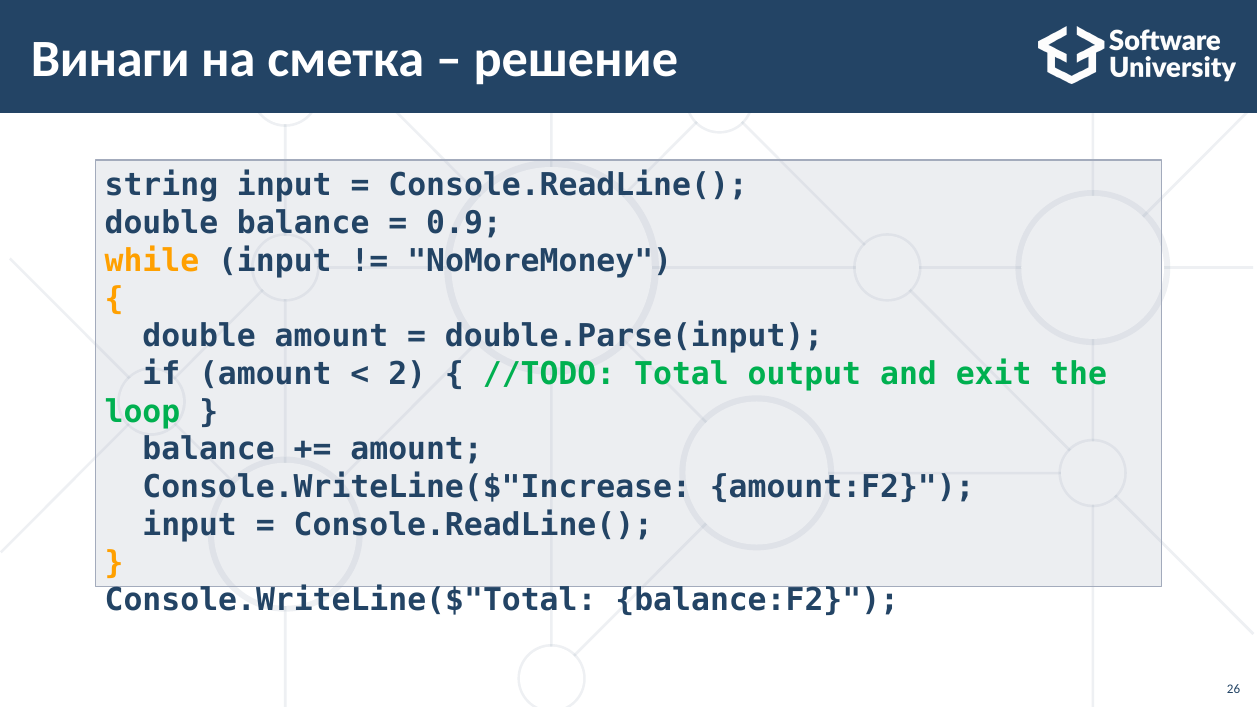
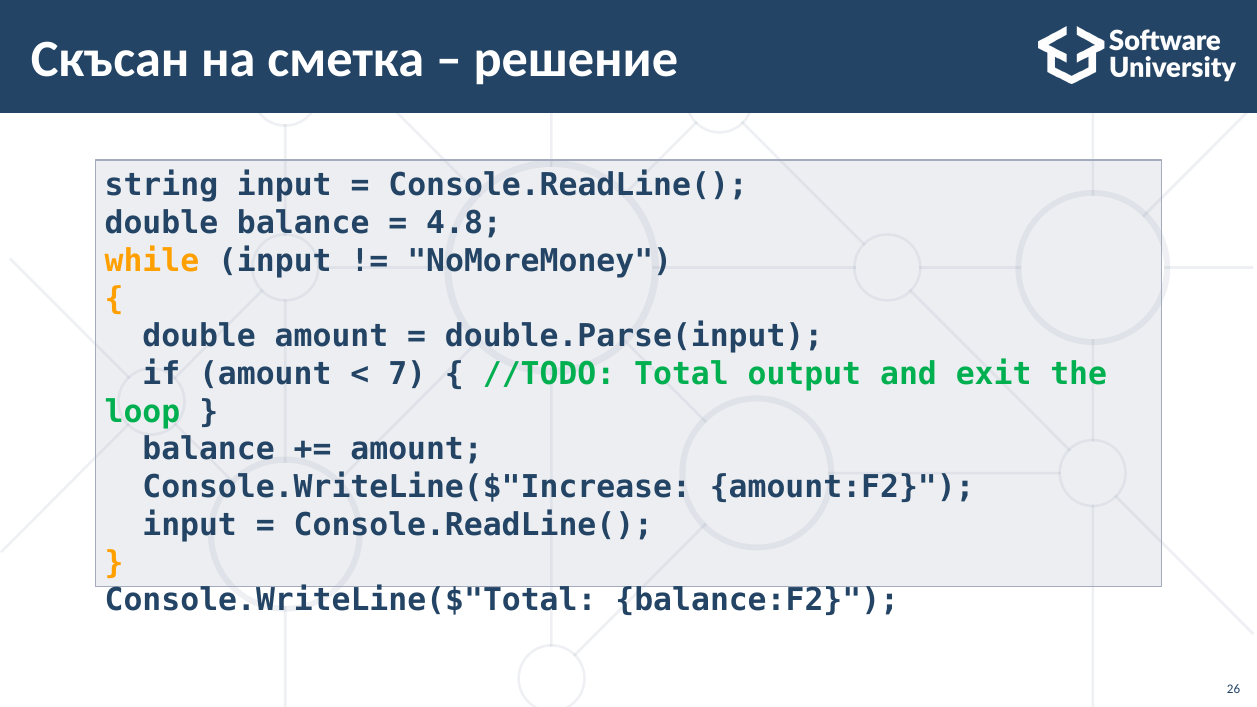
Винаги: Винаги -> Скъсан
0.9: 0.9 -> 4.8
2: 2 -> 7
